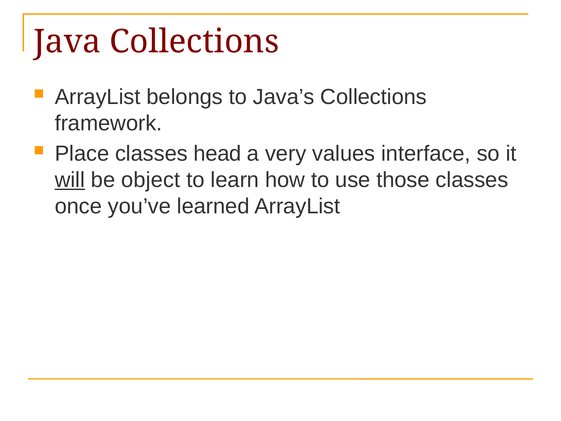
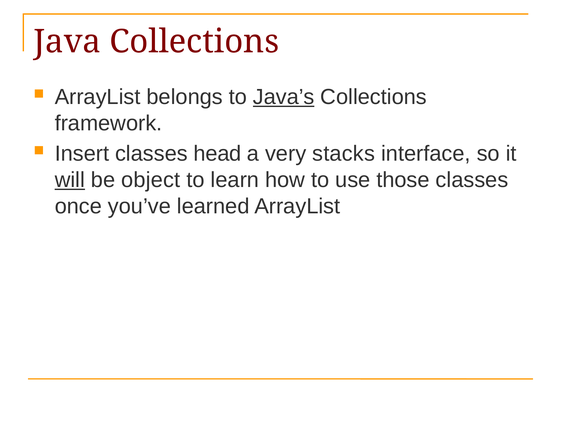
Java’s underline: none -> present
Place: Place -> Insert
values: values -> stacks
